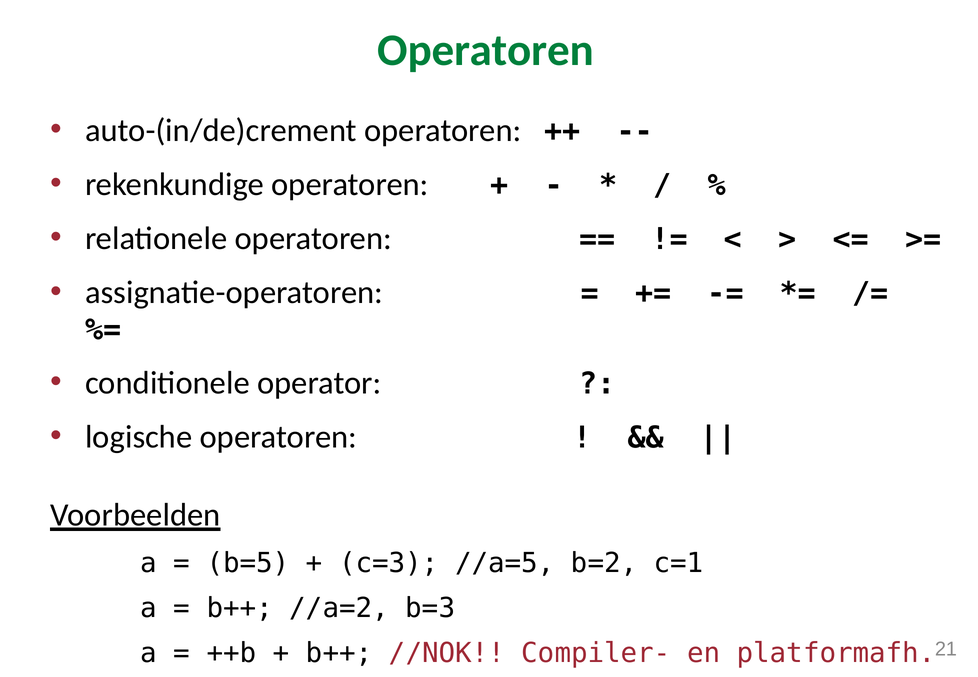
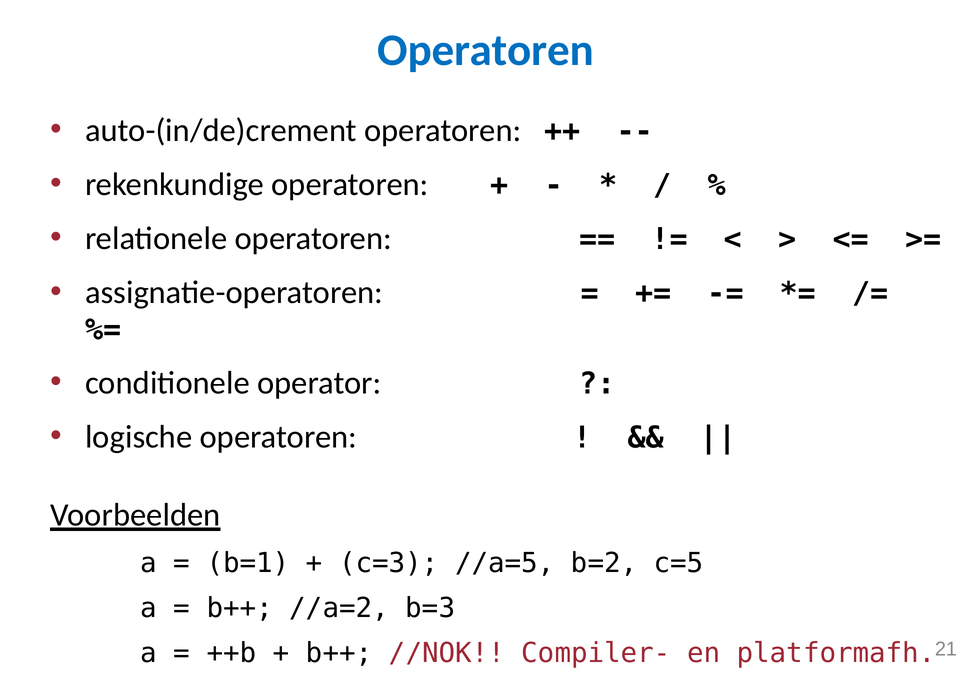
Operatoren at (486, 50) colour: green -> blue
b=5: b=5 -> b=1
c=1: c=1 -> c=5
